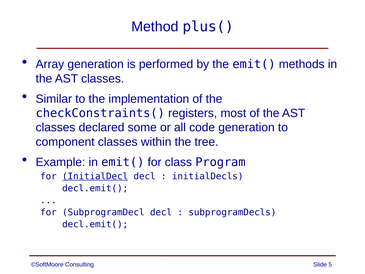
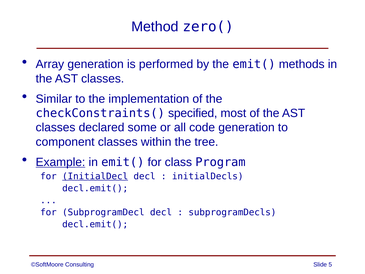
plus(: plus( -> zero(
registers: registers -> specified
Example underline: none -> present
